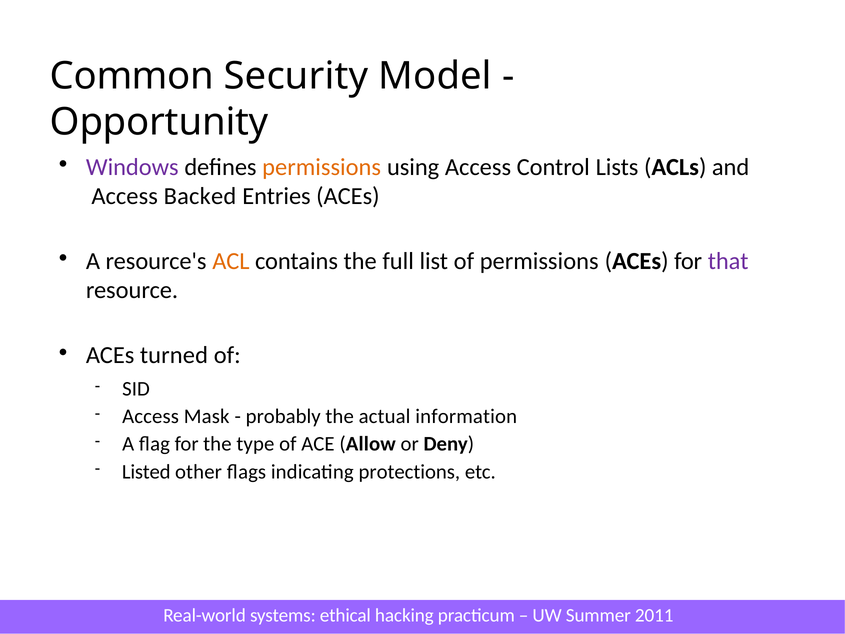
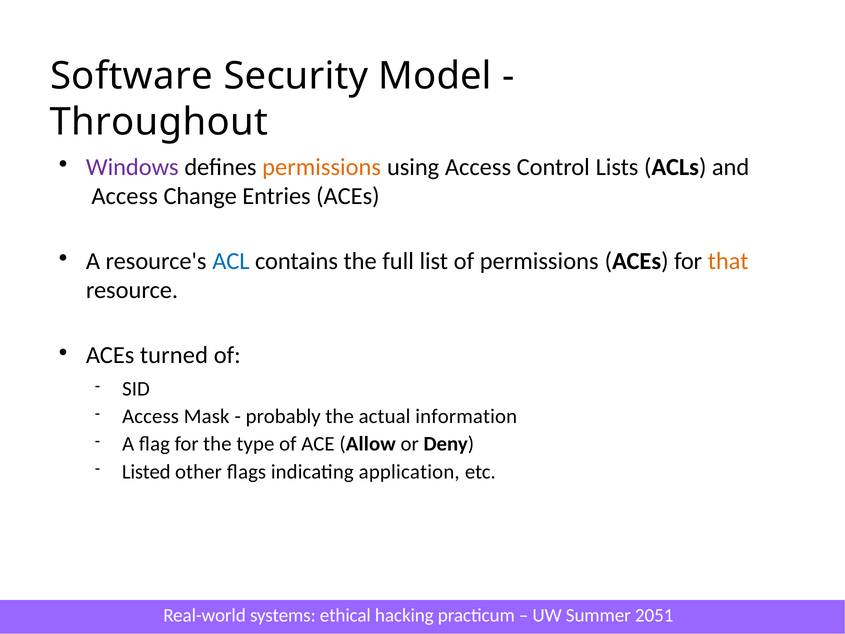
Common: Common -> Software
Opportunity: Opportunity -> Throughout
Backed: Backed -> Change
ACL colour: orange -> blue
that colour: purple -> orange
protections: protections -> application
2011: 2011 -> 2051
